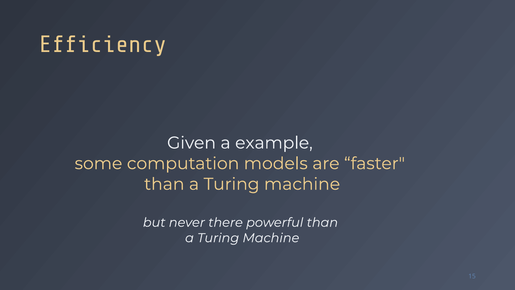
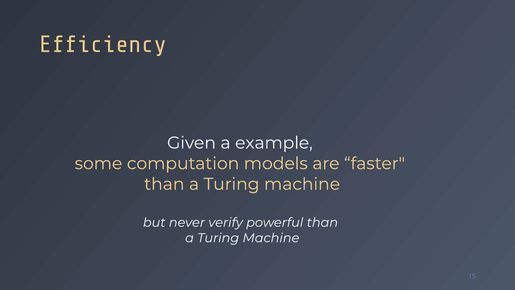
there: there -> verify
